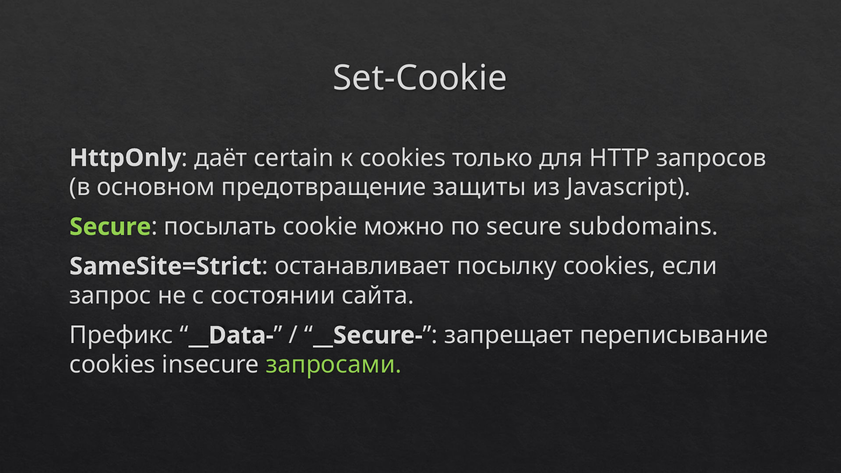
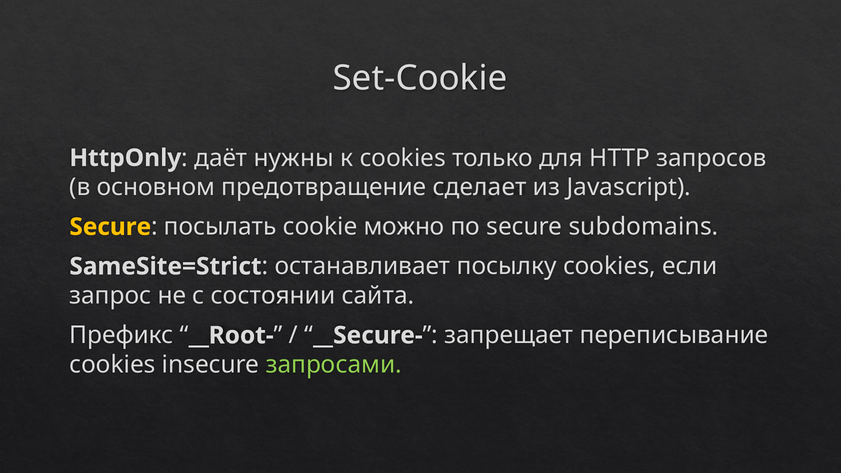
certain: certain -> нужны
защиты: защиты -> сделает
Secure at (110, 227) colour: light green -> yellow
__Data-: __Data- -> __Root-
